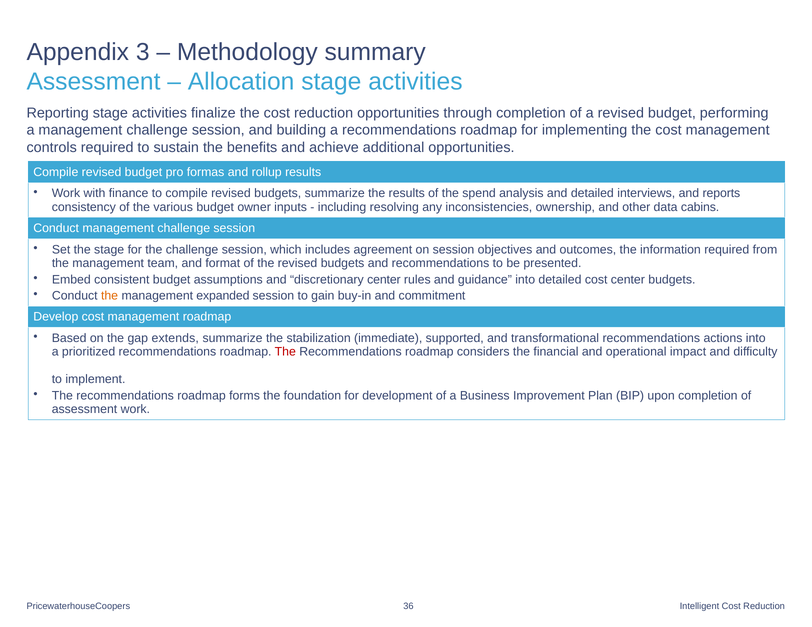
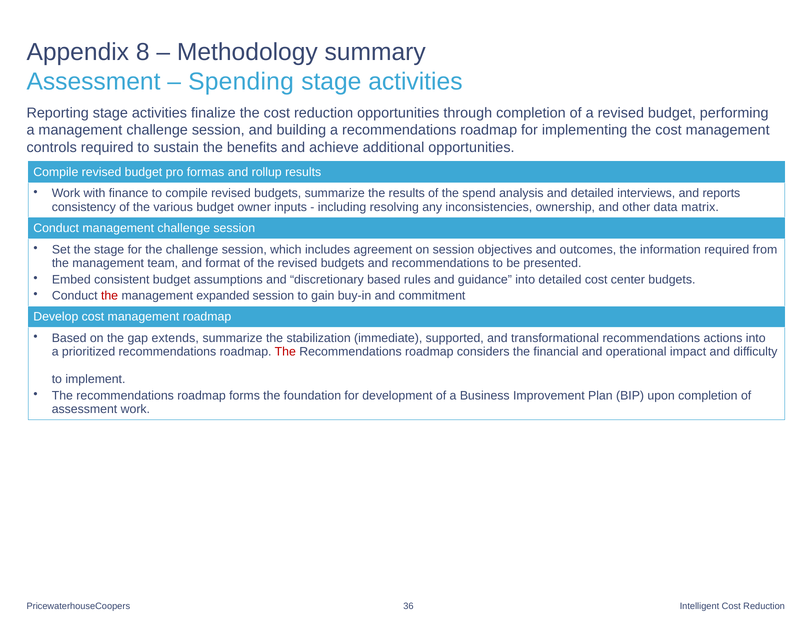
3: 3 -> 8
Allocation: Allocation -> Spending
cabins: cabins -> matrix
discretionary center: center -> based
the at (110, 296) colour: orange -> red
